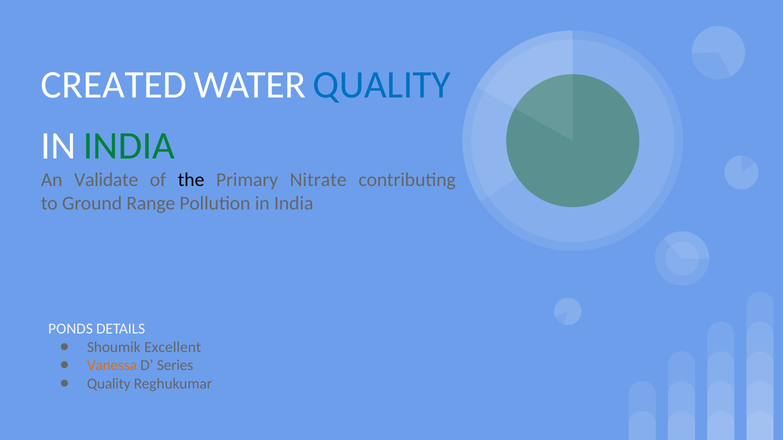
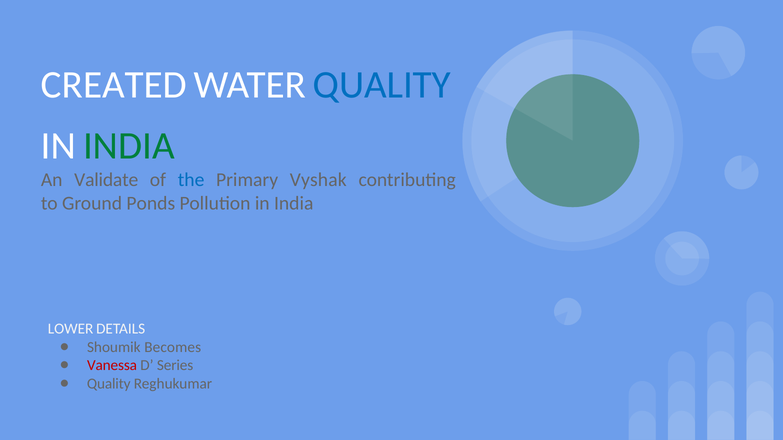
the colour: black -> blue
Nitrate: Nitrate -> Vyshak
Range: Range -> Ponds
PONDS: PONDS -> LOWER
Excellent: Excellent -> Becomes
Vanessa colour: orange -> red
